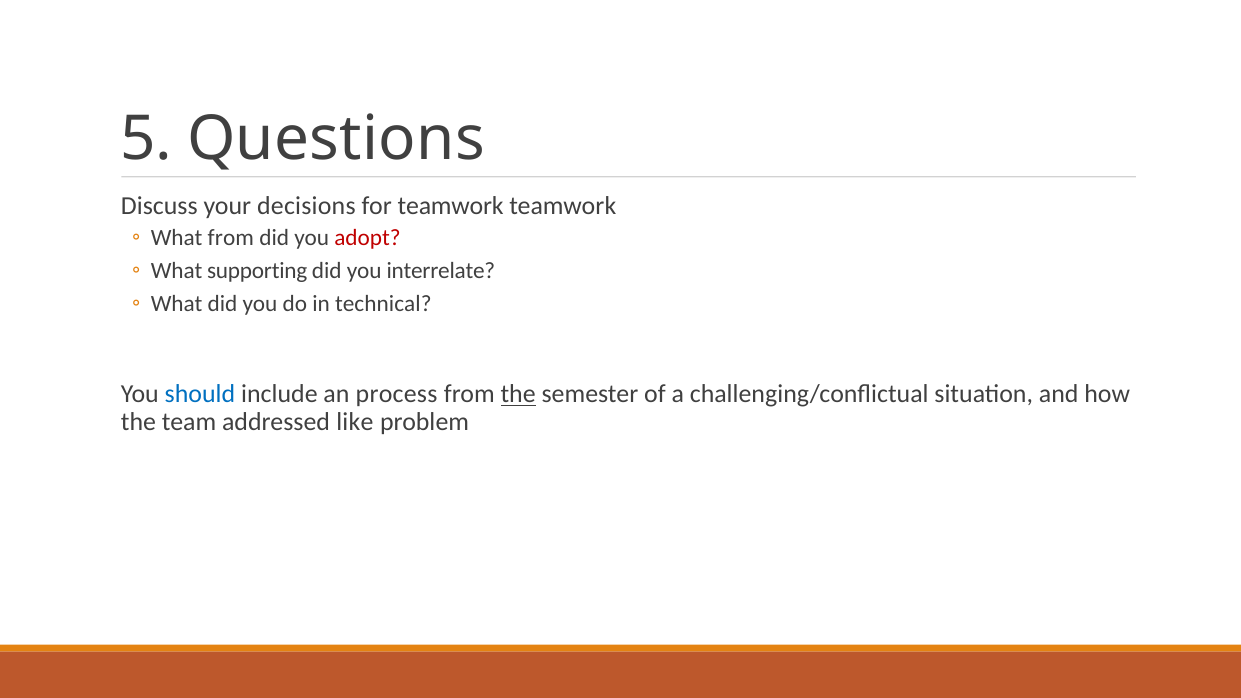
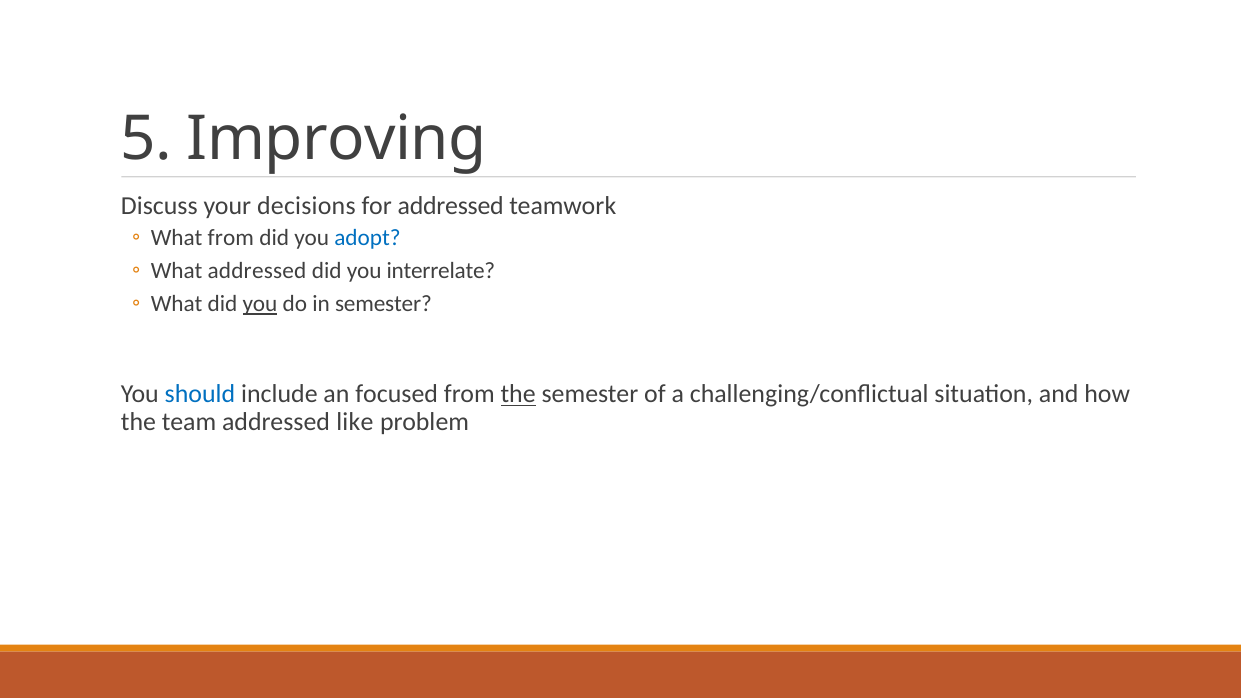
Questions: Questions -> Improving
for teamwork: teamwork -> addressed
adopt colour: red -> blue
What supporting: supporting -> addressed
you at (260, 304) underline: none -> present
in technical: technical -> semester
process: process -> focused
